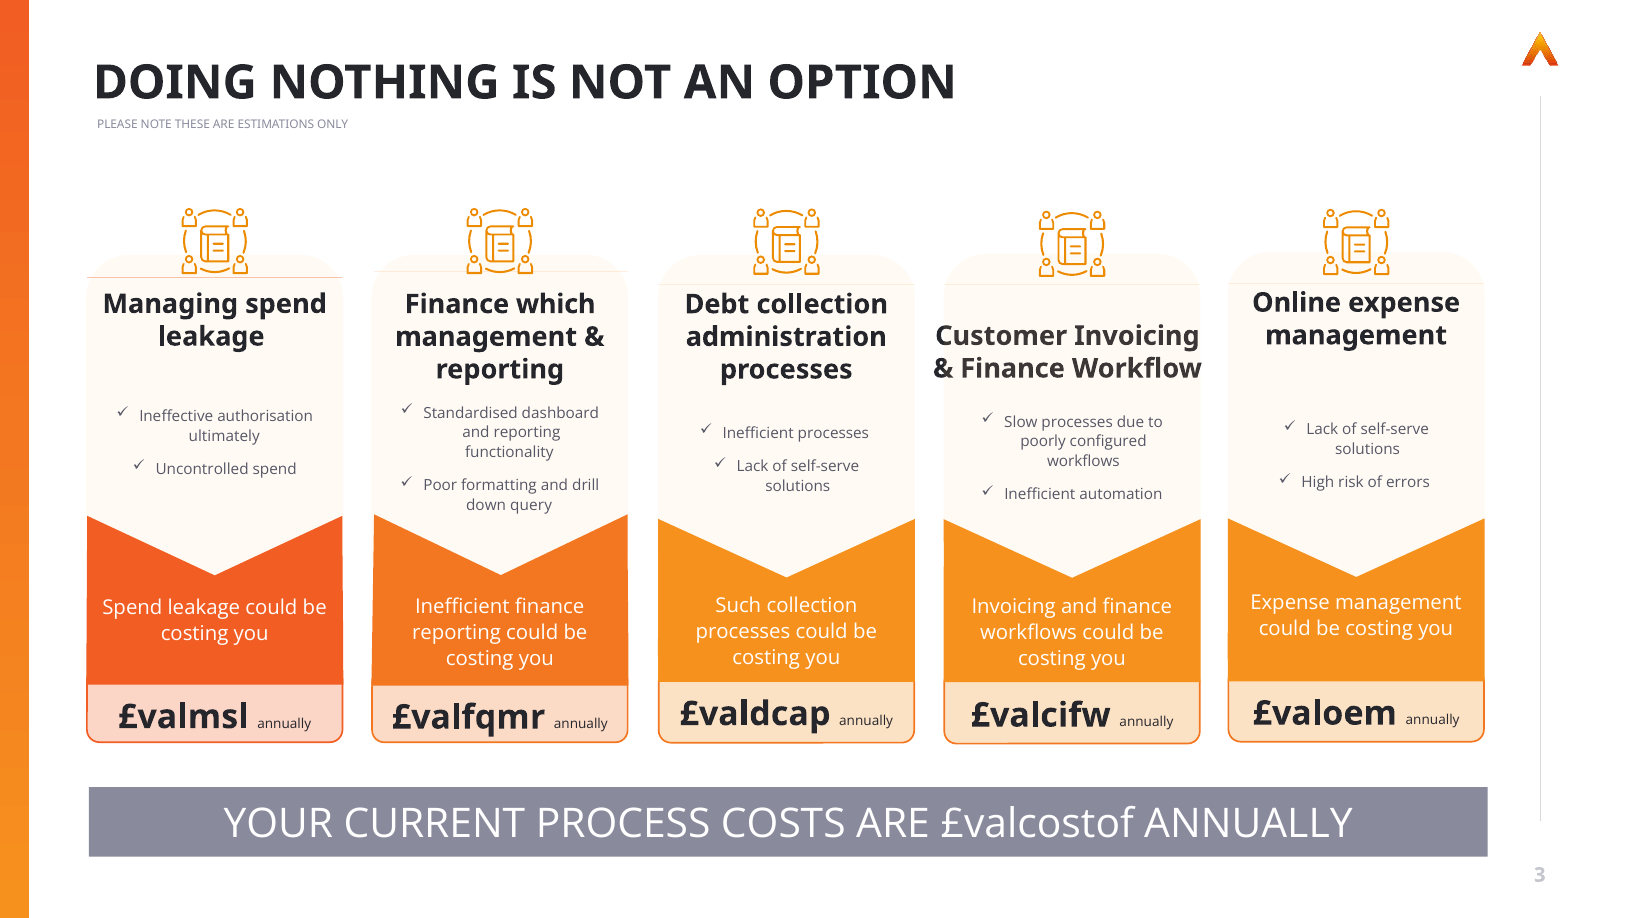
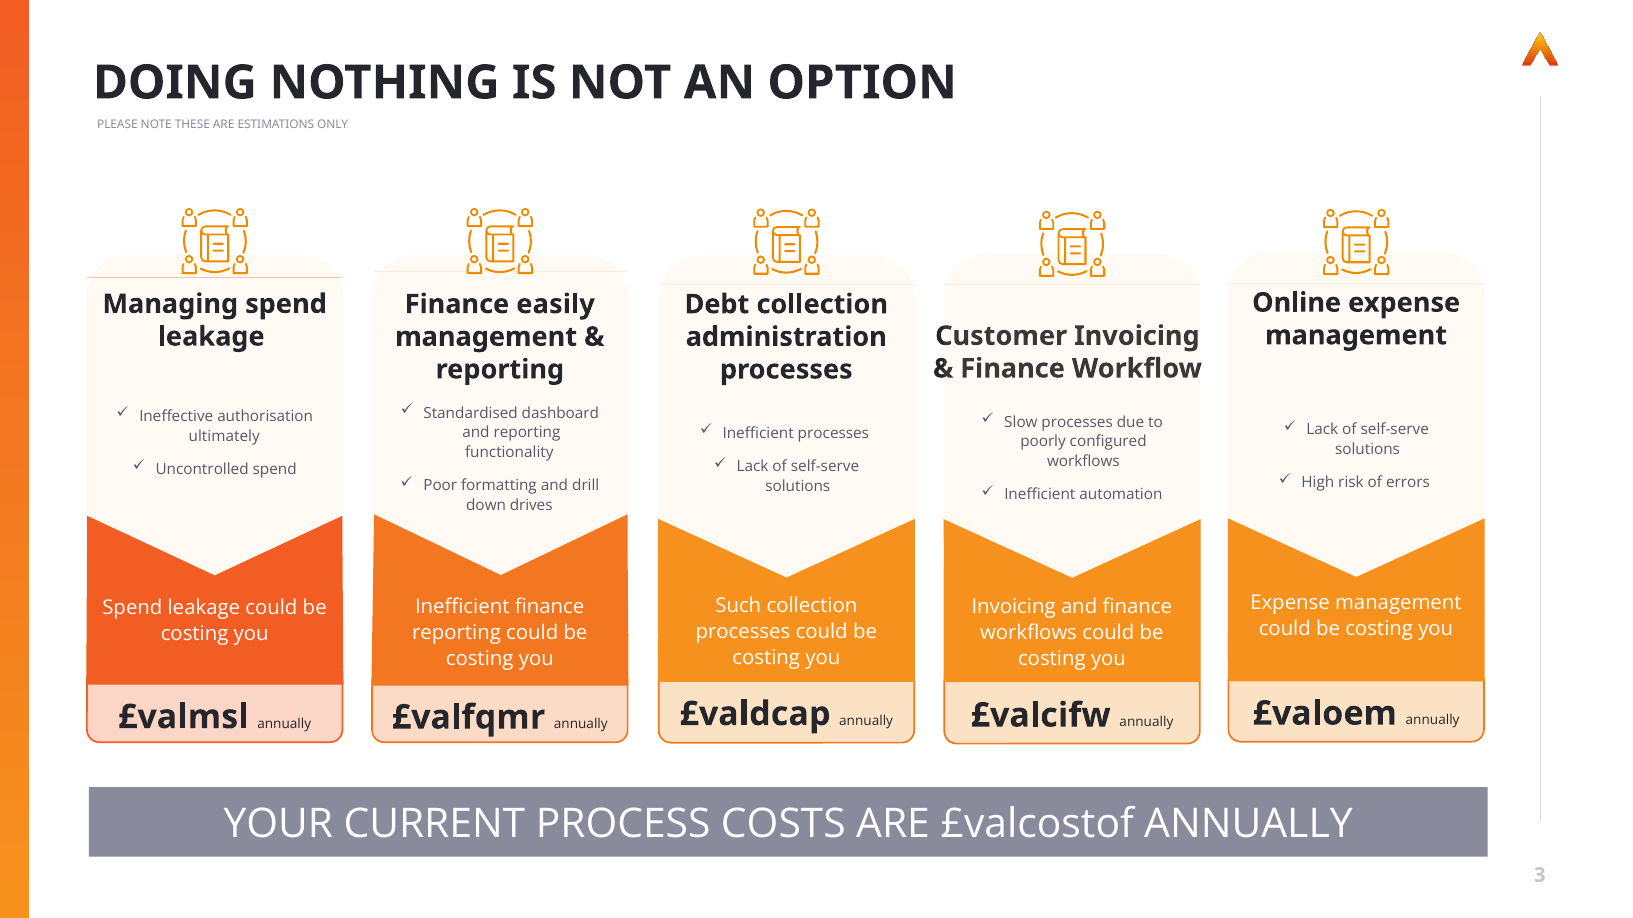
which: which -> easily
query: query -> drives
